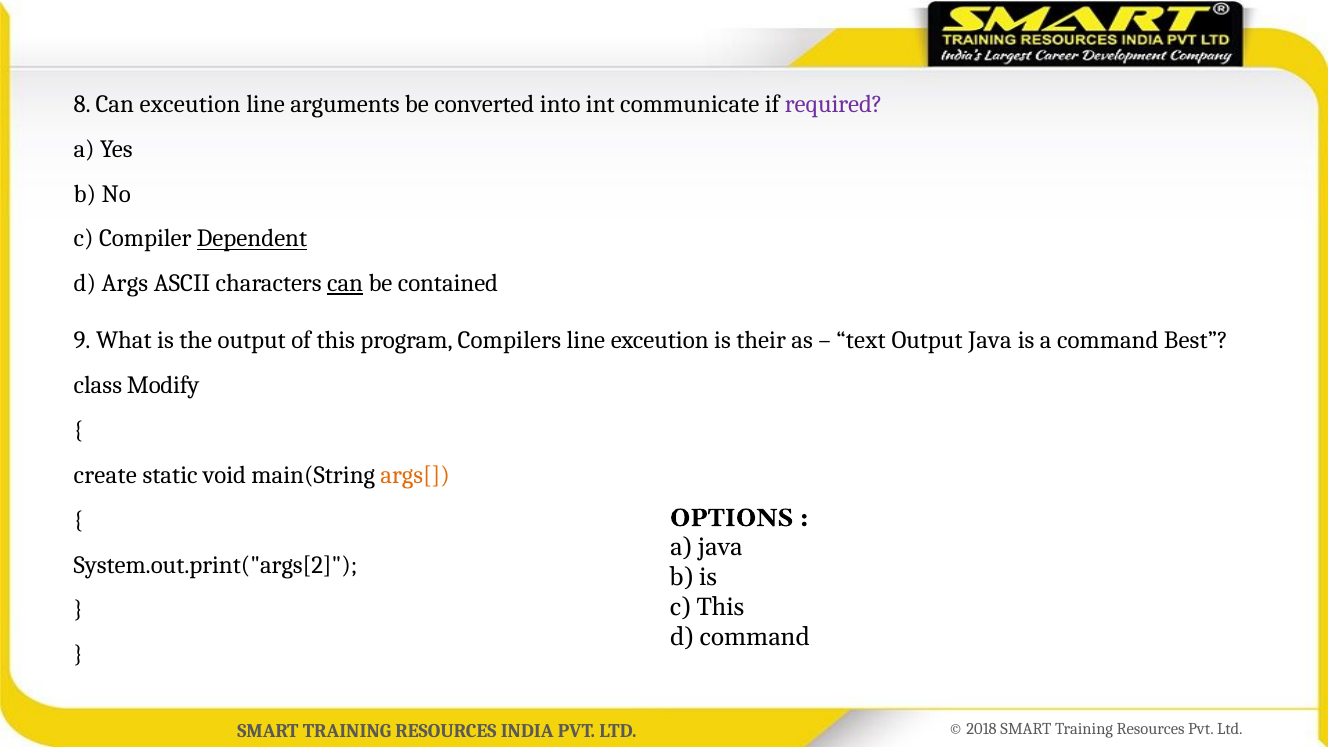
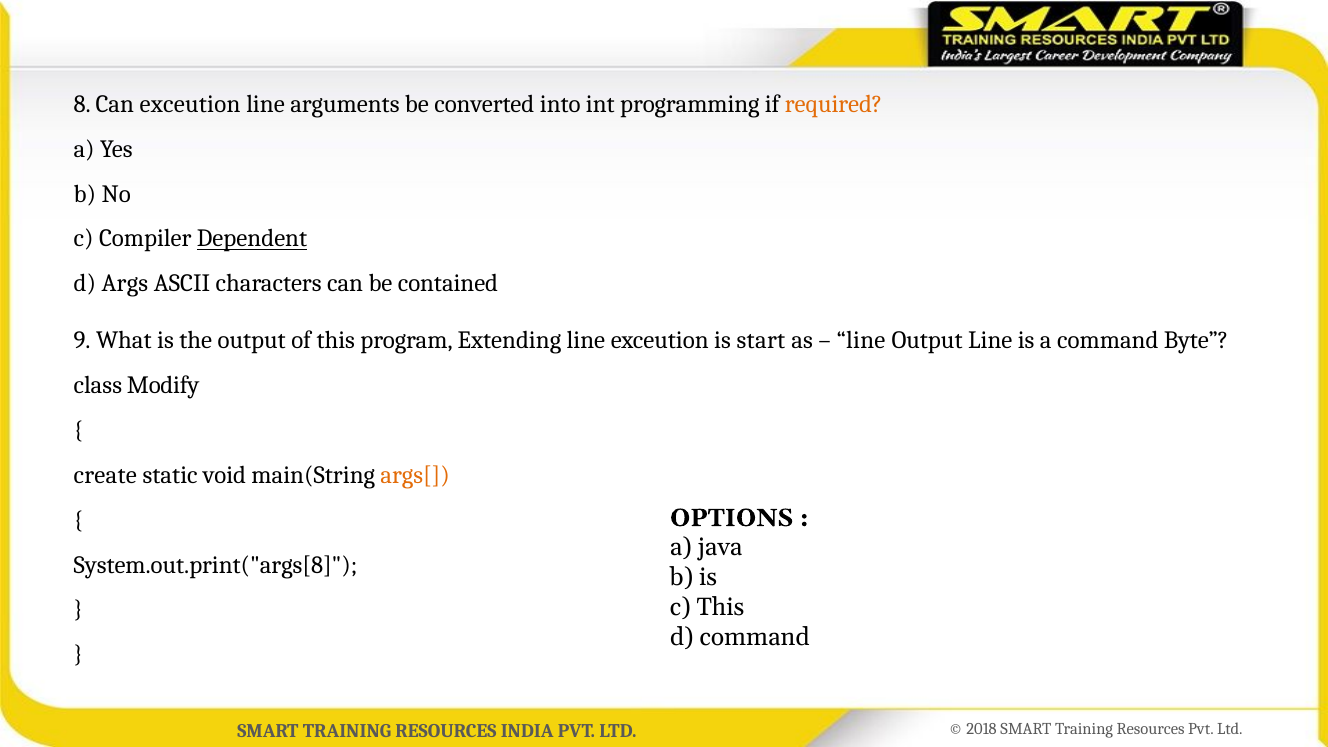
communicate: communicate -> programming
required colour: purple -> orange
can at (345, 283) underline: present -> none
Compilers: Compilers -> Extending
their: their -> start
text at (861, 341): text -> line
Output Java: Java -> Line
Best: Best -> Byte
System.out.print("args[2: System.out.print("args[2 -> System.out.print("args[8
